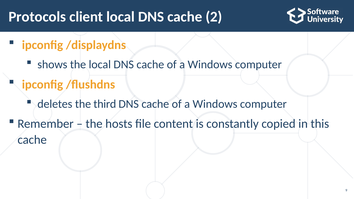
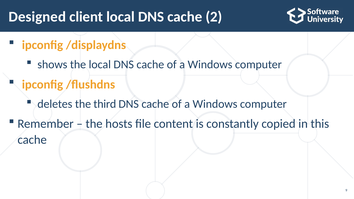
Protocols: Protocols -> Designed
